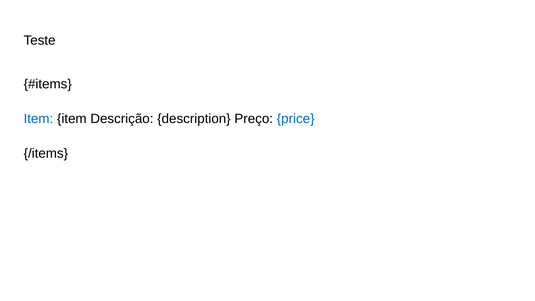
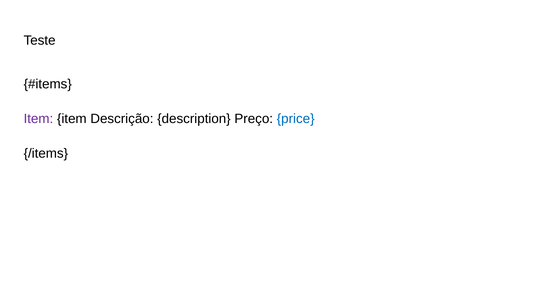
Item at (38, 119) colour: blue -> purple
